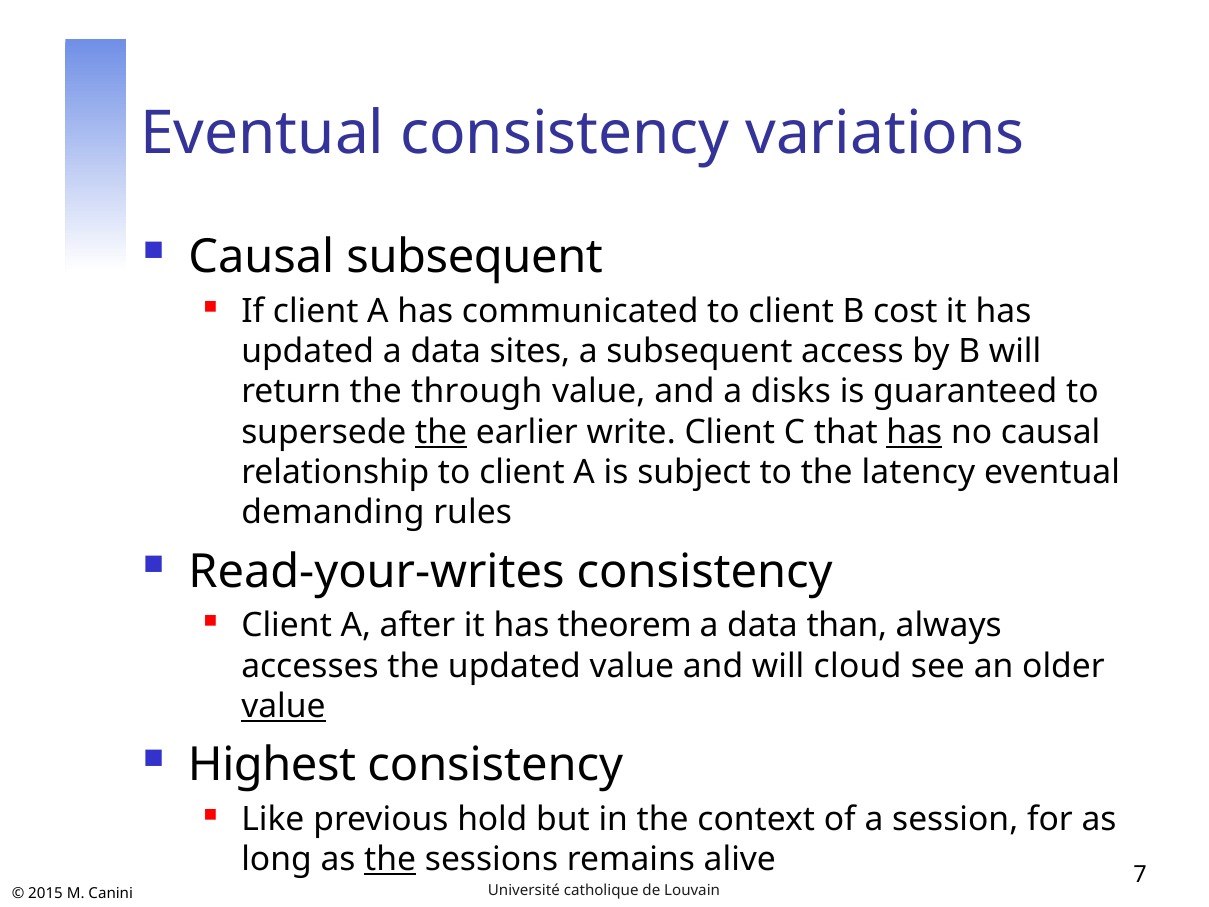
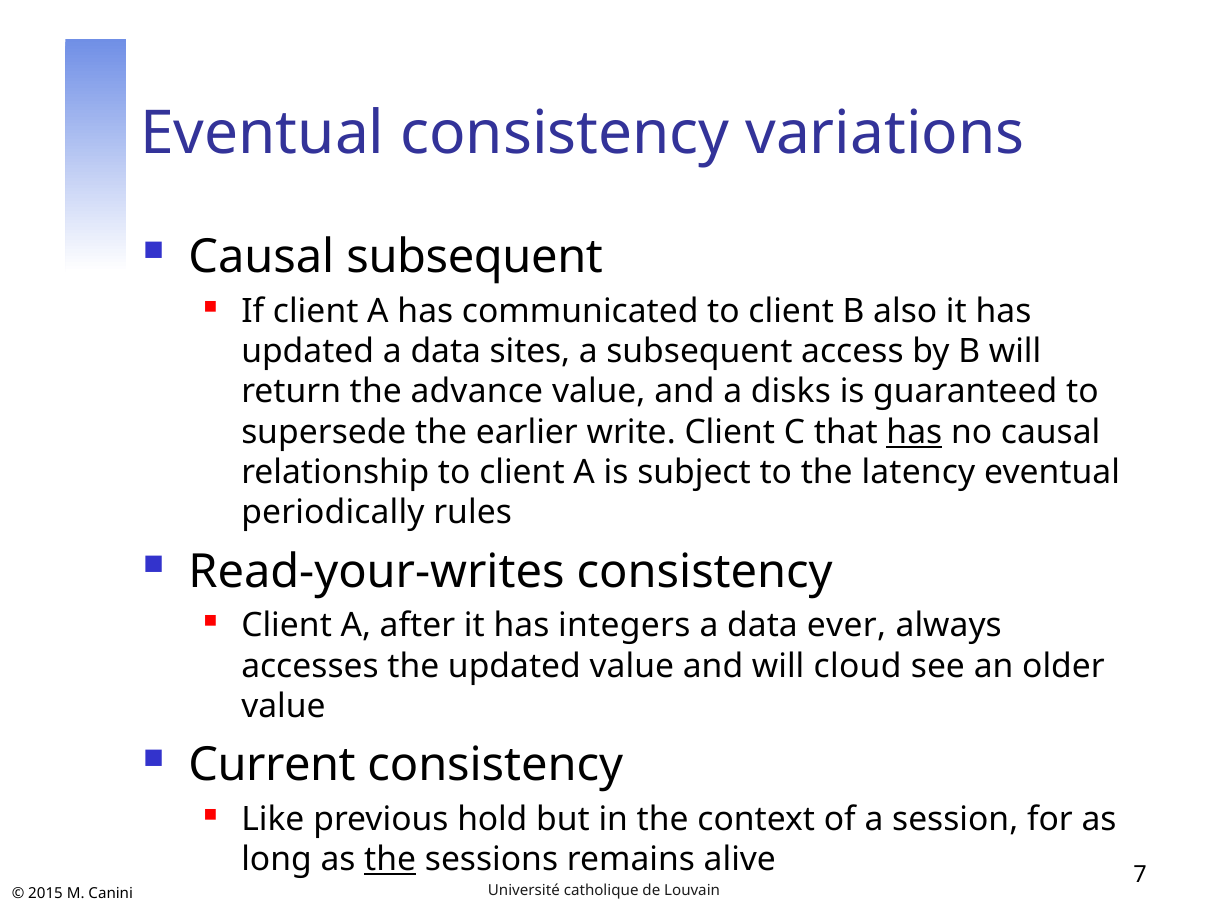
cost: cost -> also
through: through -> advance
the at (441, 432) underline: present -> none
demanding: demanding -> periodically
theorem: theorem -> integers
than: than -> ever
value at (283, 706) underline: present -> none
Highest: Highest -> Current
